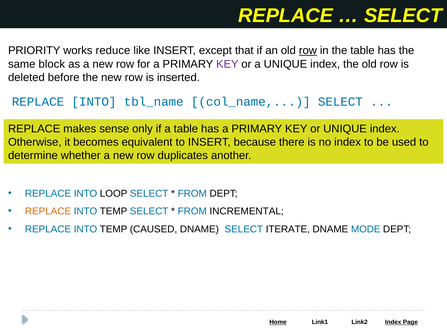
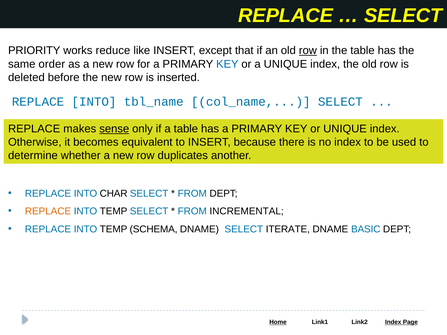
block: block -> order
KEY at (227, 64) colour: purple -> blue
sense underline: none -> present
LOOP: LOOP -> CHAR
CAUSED: CAUSED -> SCHEMA
MODE: MODE -> BASIC
